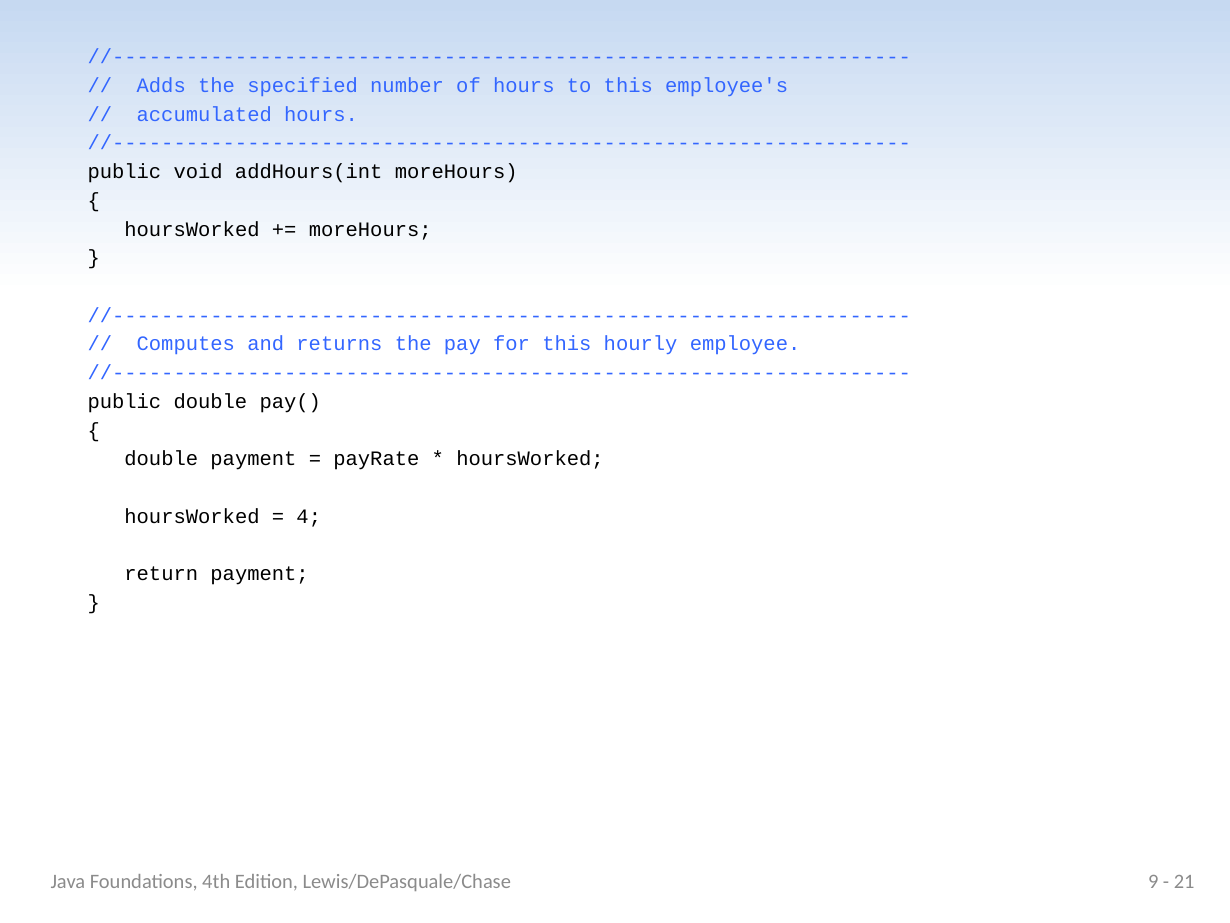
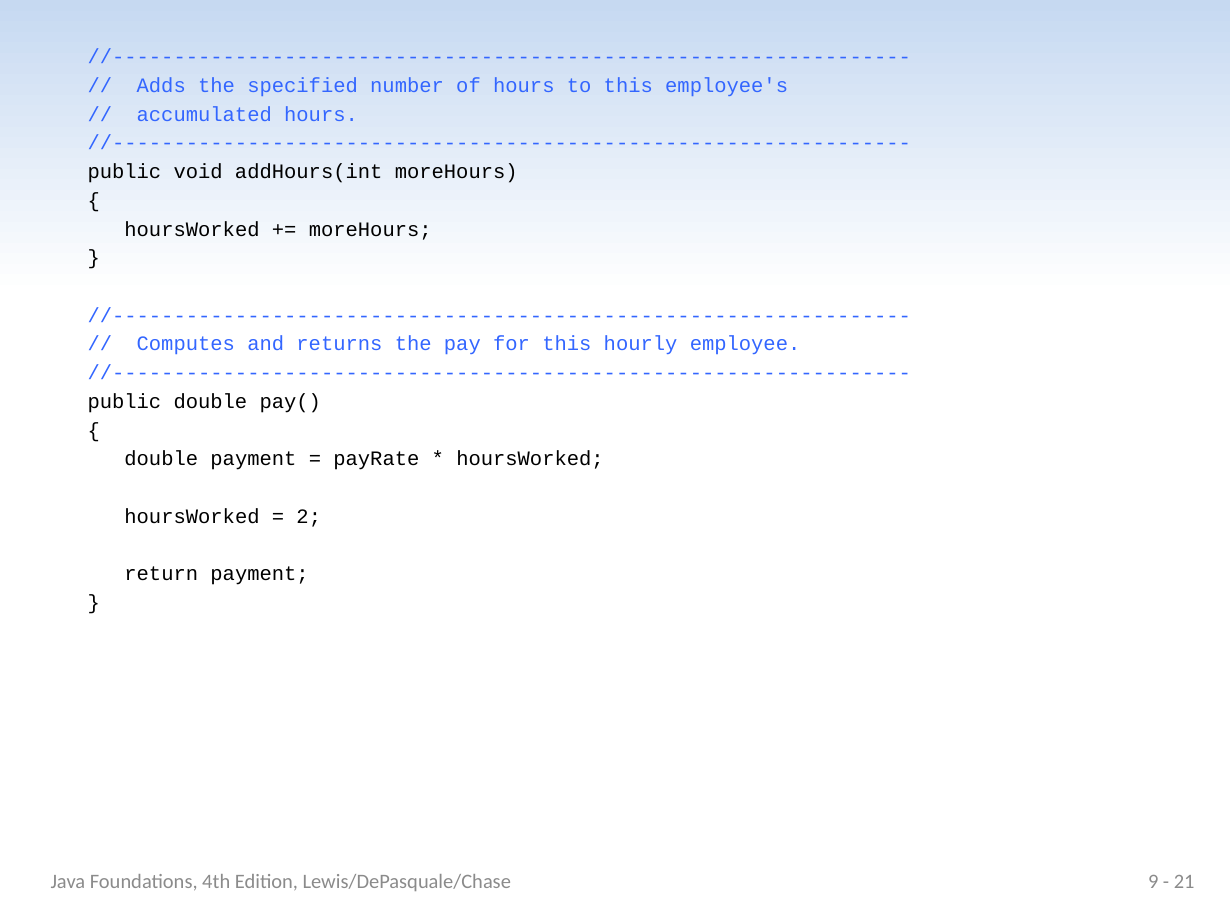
4: 4 -> 2
